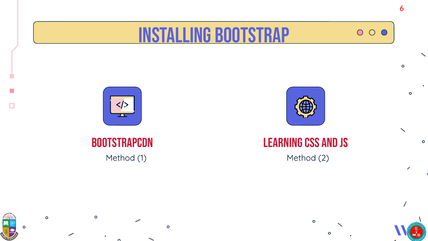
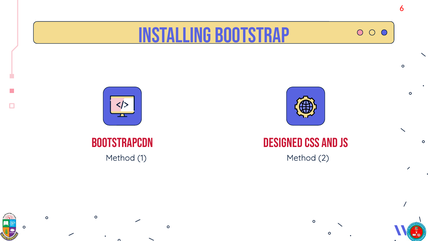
Learning: Learning -> Designed
